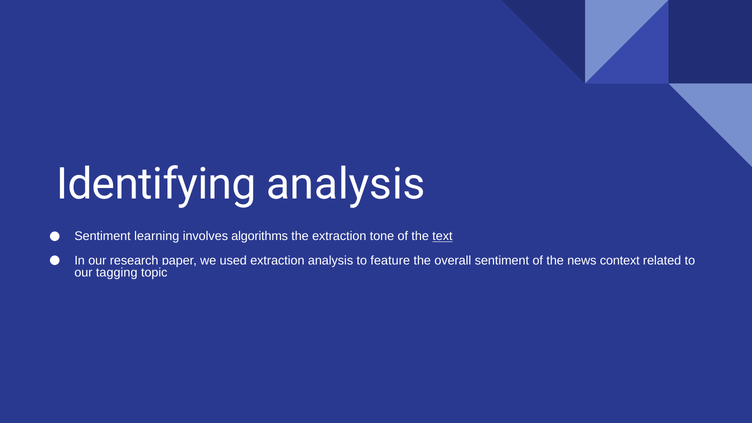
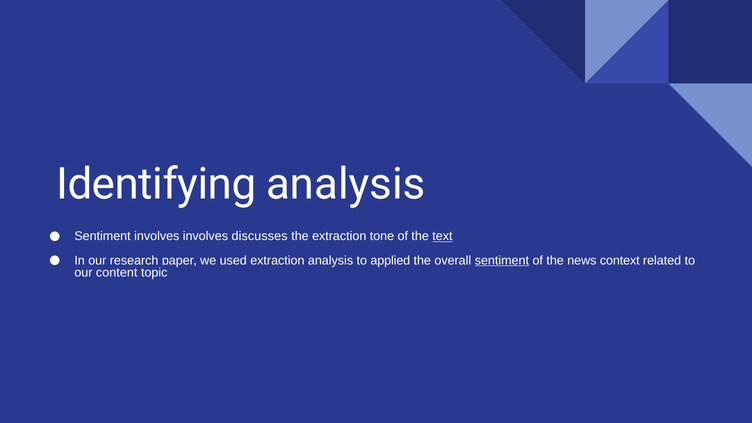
Sentiment learning: learning -> involves
algorithms: algorithms -> discusses
feature: feature -> applied
sentiment at (502, 260) underline: none -> present
tagging: tagging -> content
